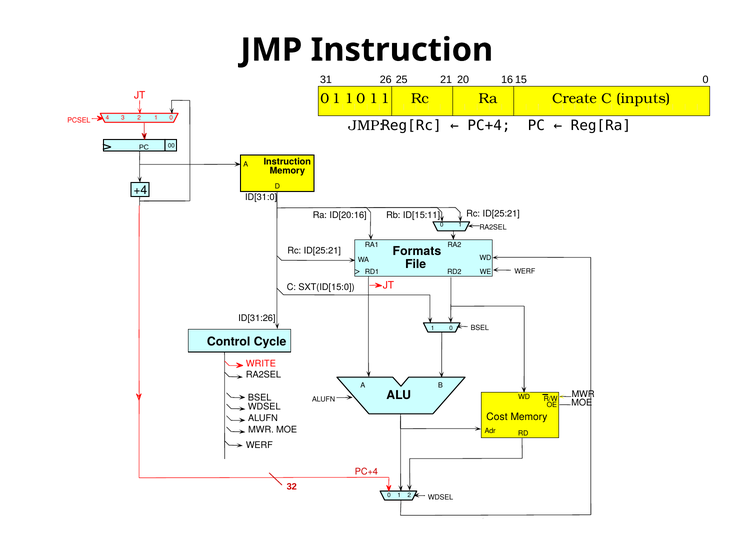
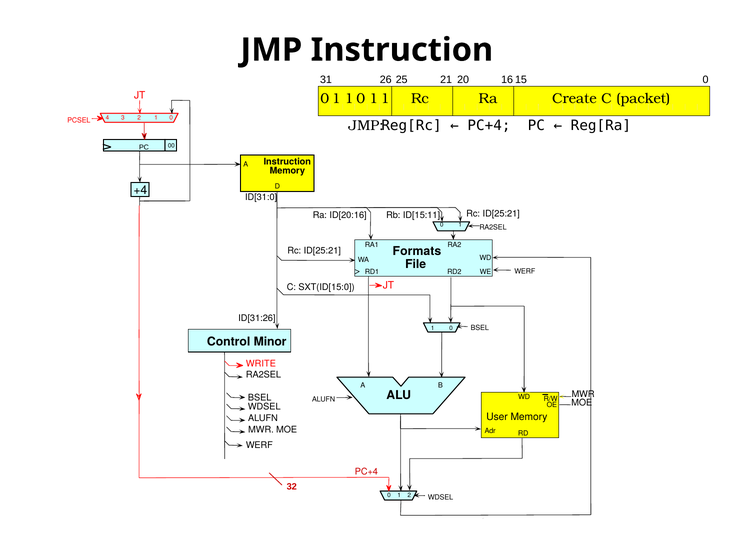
inputs: inputs -> packet
Cycle: Cycle -> Minor
Cost: Cost -> User
